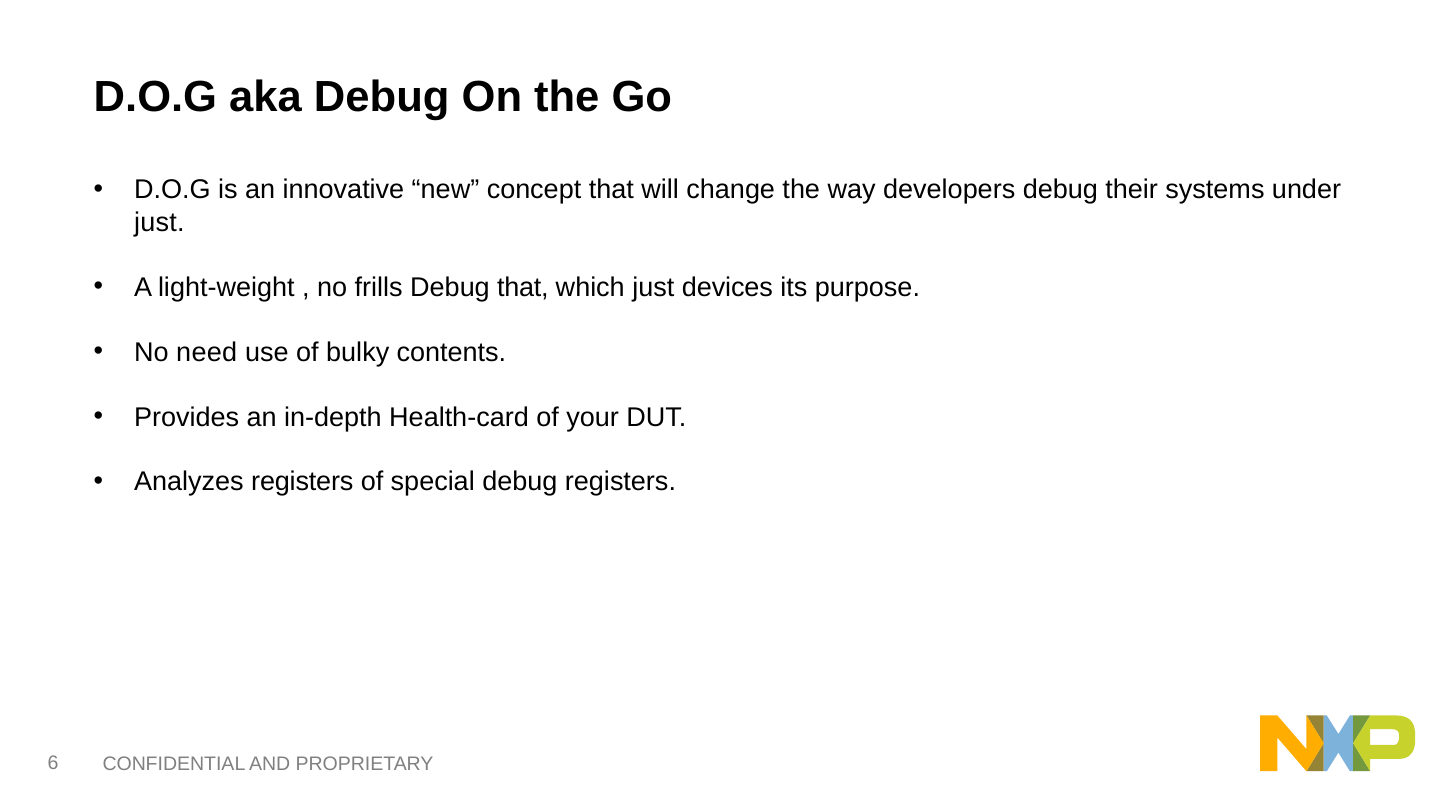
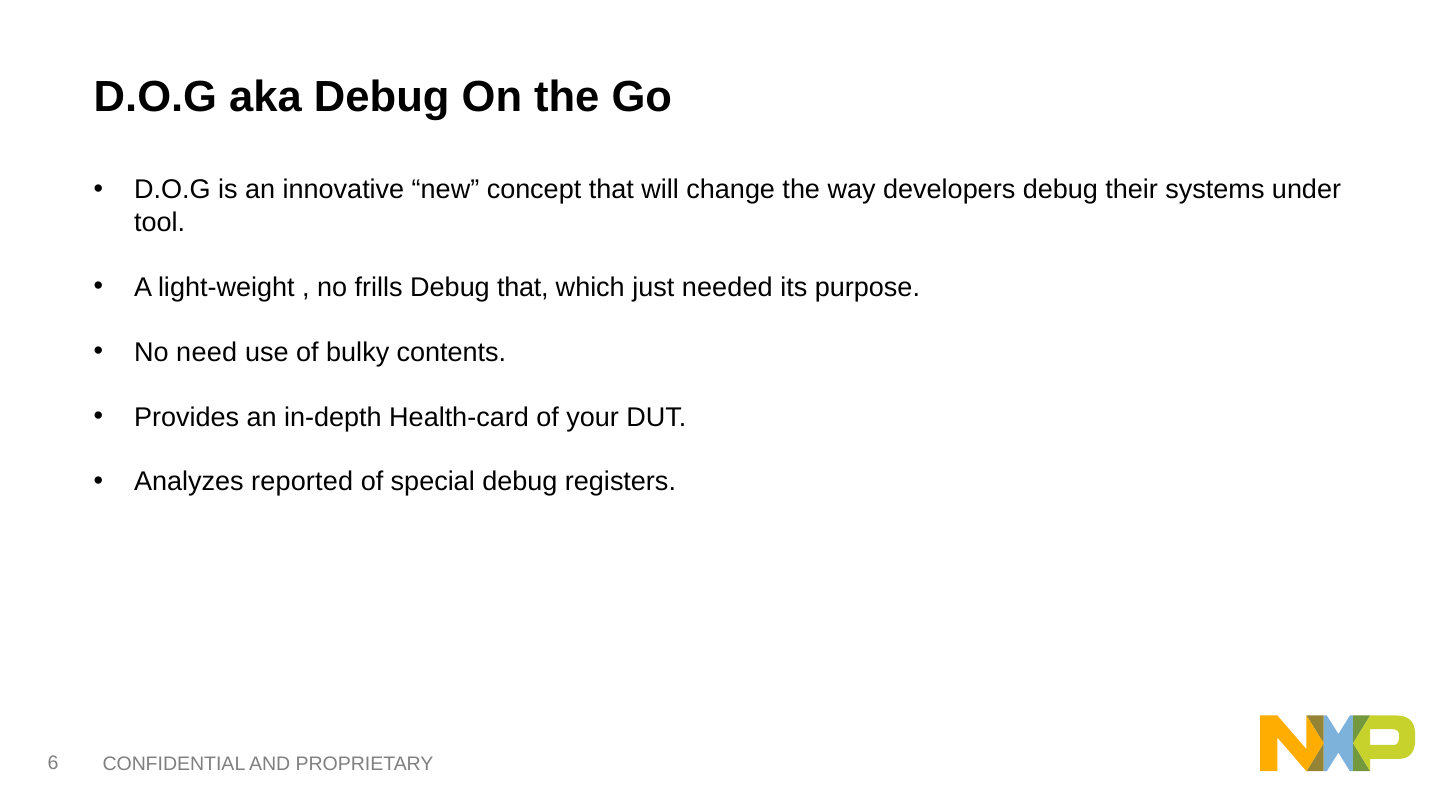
just at (159, 222): just -> tool
devices: devices -> needed
Analyzes registers: registers -> reported
